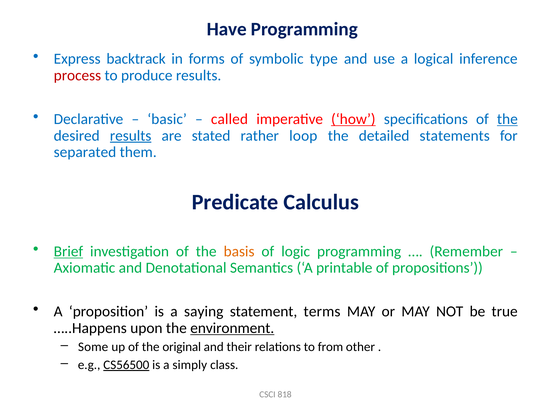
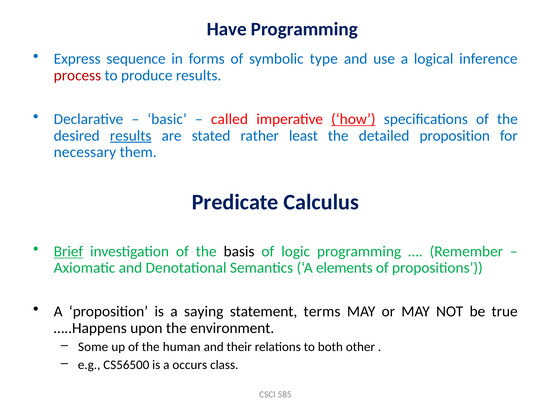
backtrack: backtrack -> sequence
the at (507, 119) underline: present -> none
loop: loop -> least
detailed statements: statements -> proposition
separated: separated -> necessary
basis colour: orange -> black
printable: printable -> elements
environment underline: present -> none
original: original -> human
from: from -> both
CS56500 underline: present -> none
simply: simply -> occurs
818: 818 -> 585
